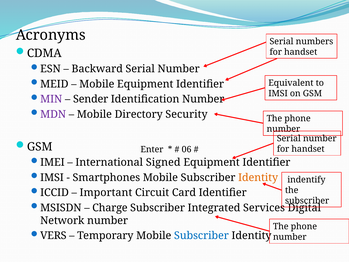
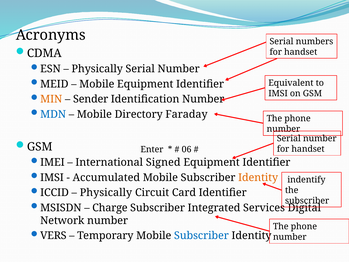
Backward at (97, 69): Backward -> Physically
MIN colour: purple -> orange
MDN colour: purple -> blue
Security: Security -> Faraday
Smartphones: Smartphones -> Accumulated
Important at (106, 192): Important -> Physically
